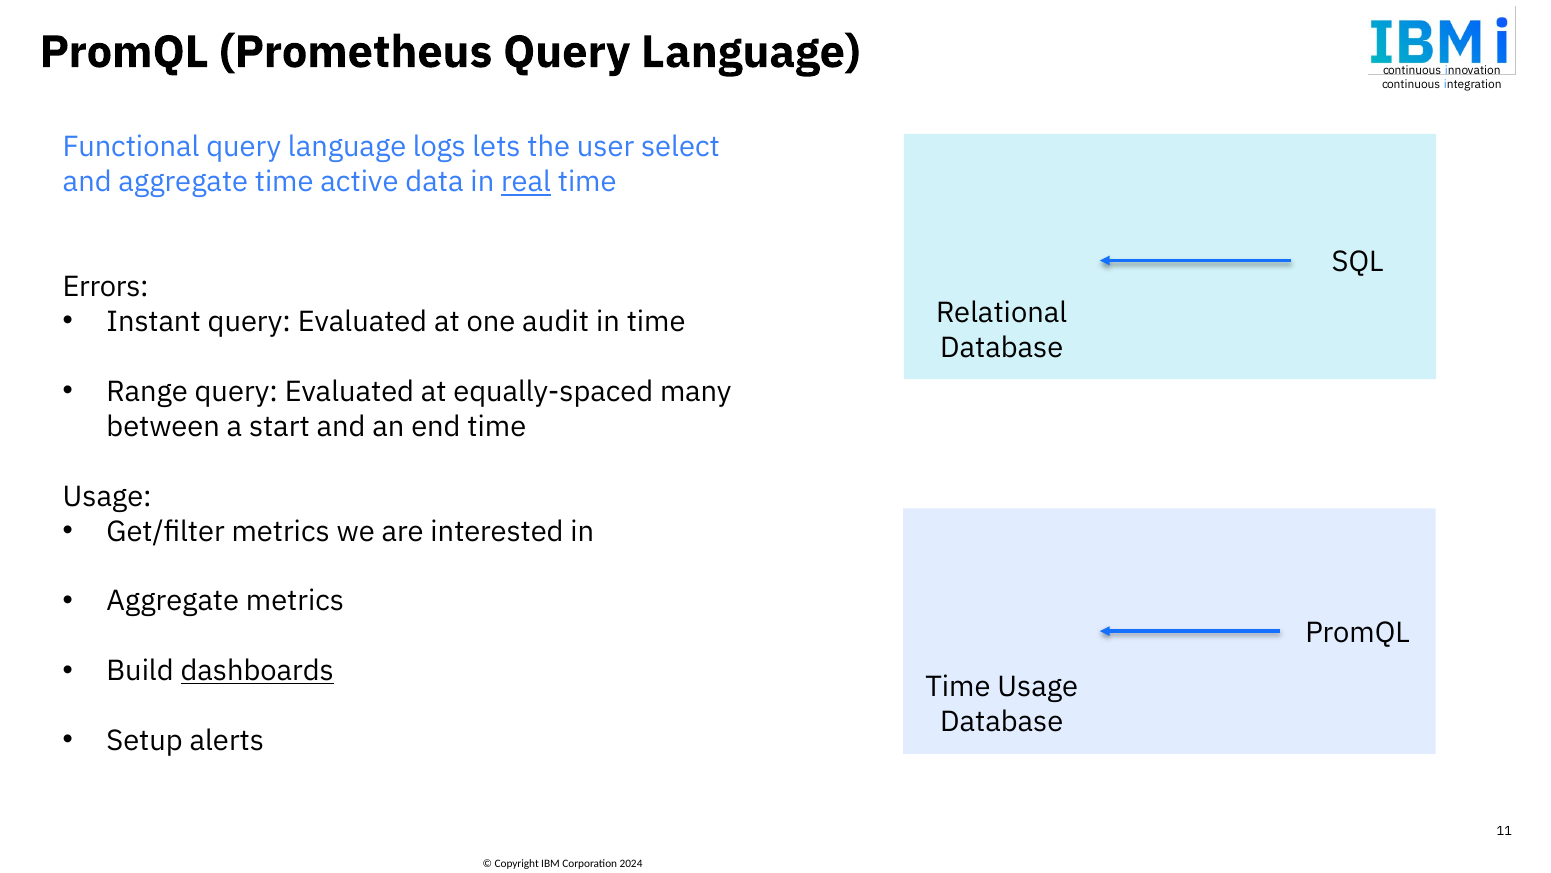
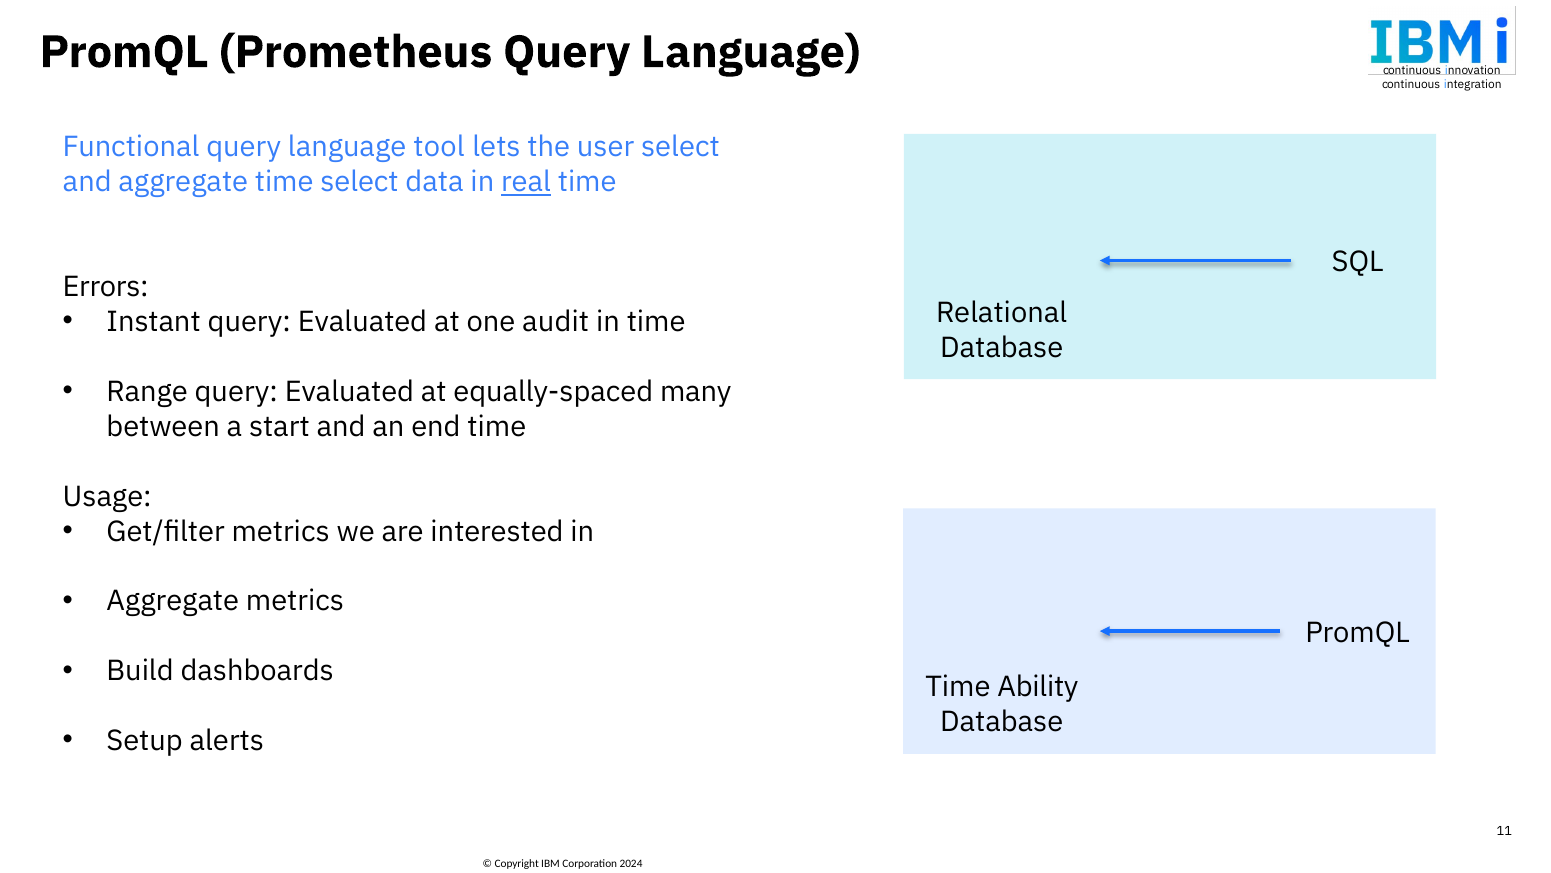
logs: logs -> tool
time active: active -> select
dashboards underline: present -> none
Usage at (1038, 687): Usage -> Ability
